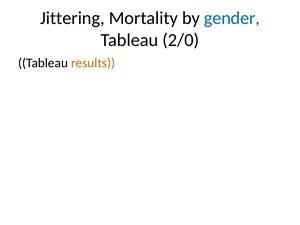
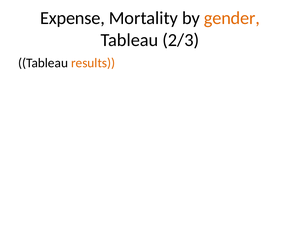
Jittering: Jittering -> Expense
gender colour: blue -> orange
2/0: 2/0 -> 2/3
